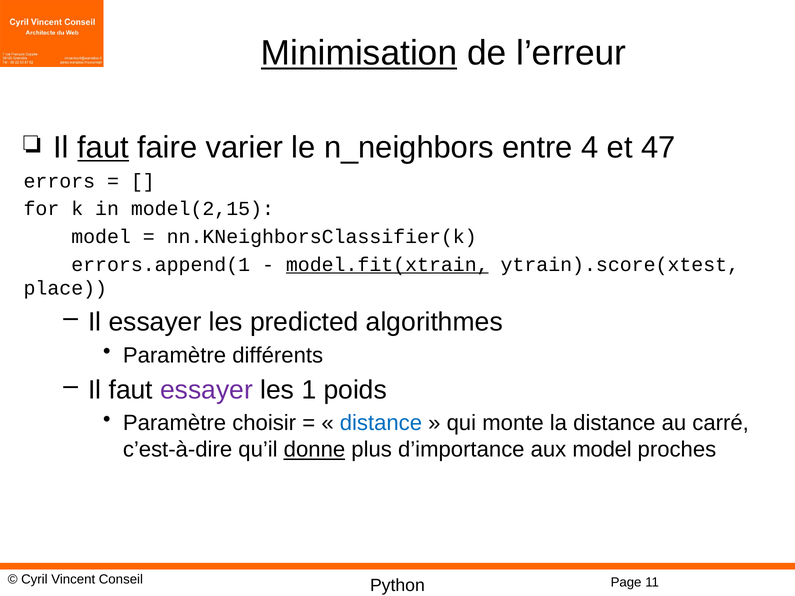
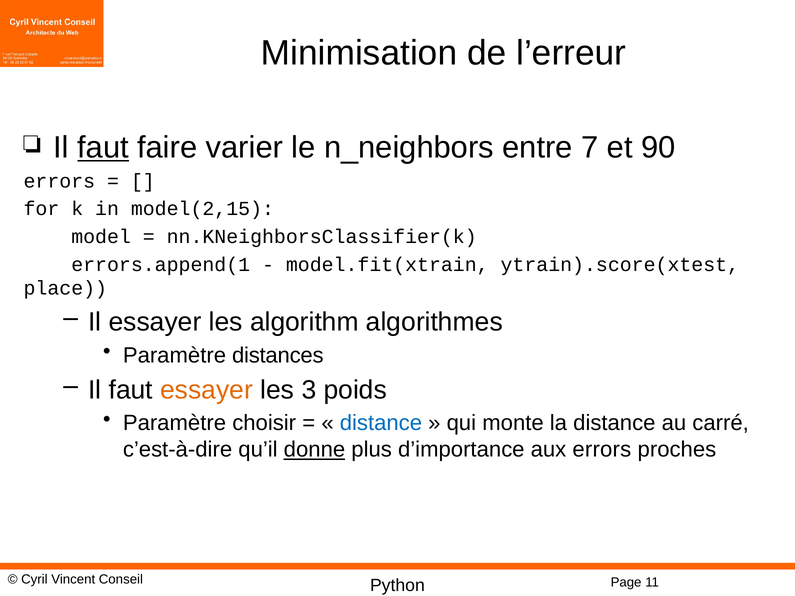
Minimisation underline: present -> none
4: 4 -> 7
47: 47 -> 90
model.fit(xtrain underline: present -> none
predicted: predicted -> algorithm
différents: différents -> distances
essayer at (207, 390) colour: purple -> orange
1: 1 -> 3
aux model: model -> errors
